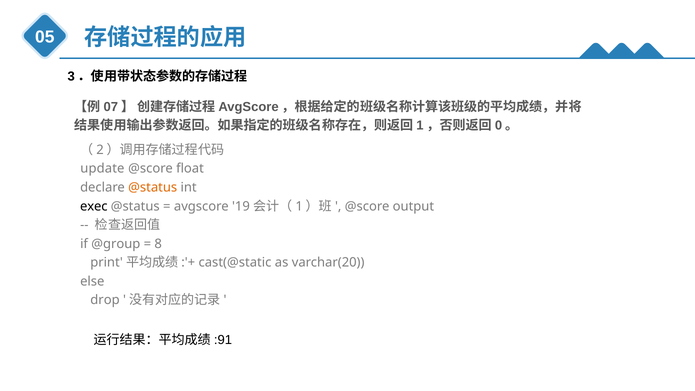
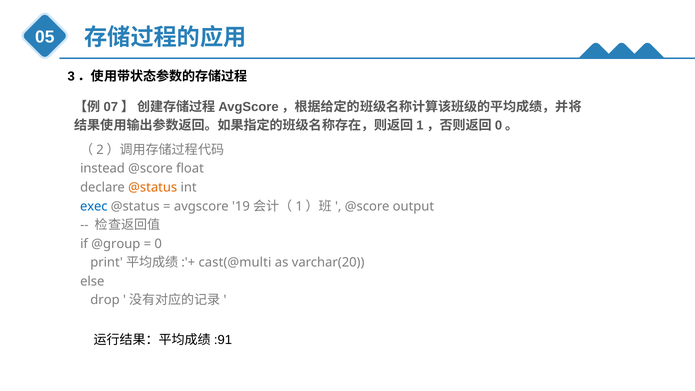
update: update -> instead
exec colour: black -> blue
8: 8 -> 0
cast(@static: cast(@static -> cast(@multi
